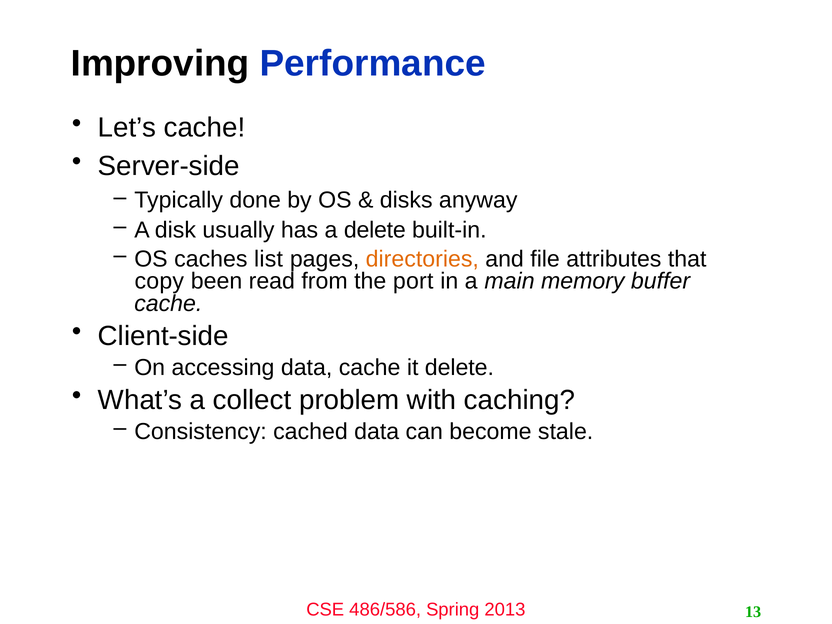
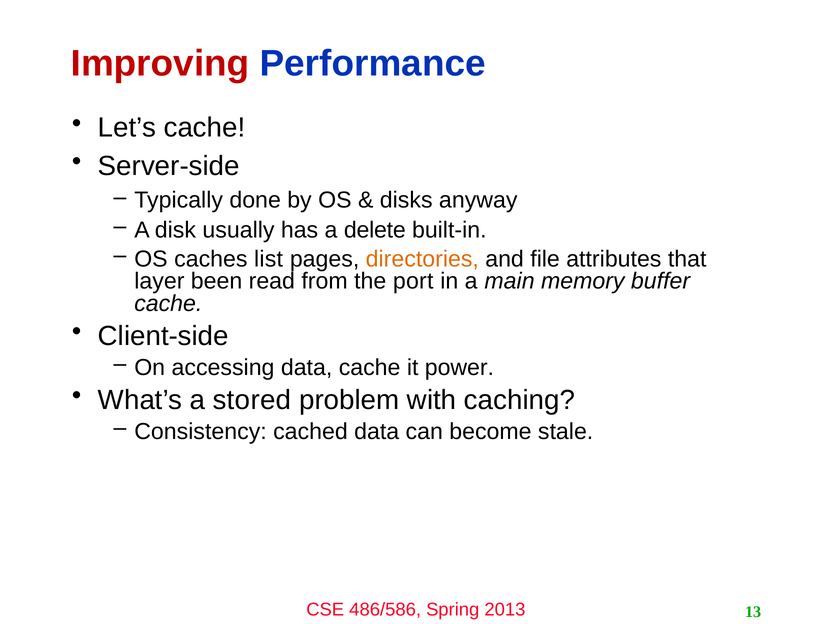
Improving colour: black -> red
copy: copy -> layer
it delete: delete -> power
collect: collect -> stored
